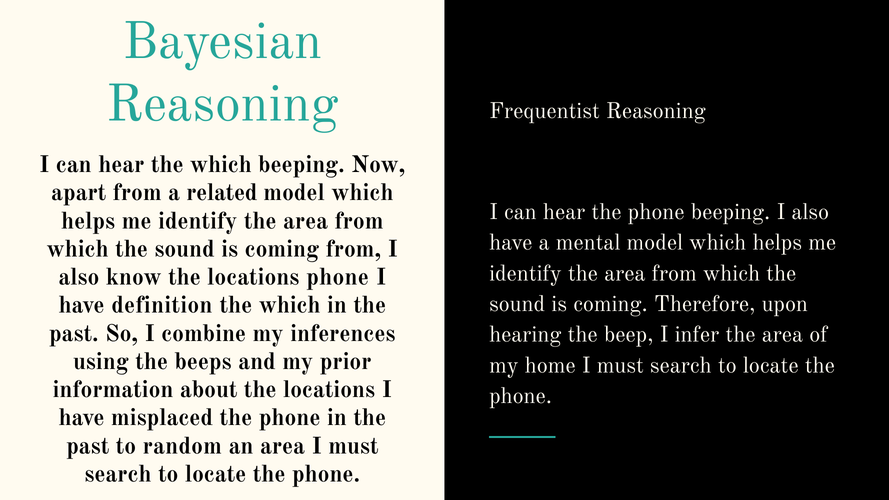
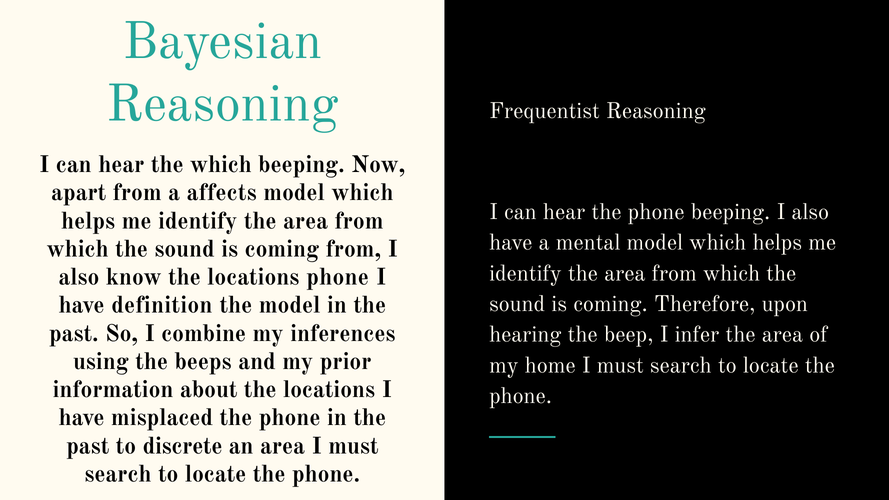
related: related -> affects
which at (290, 305): which -> model
random: random -> discrete
